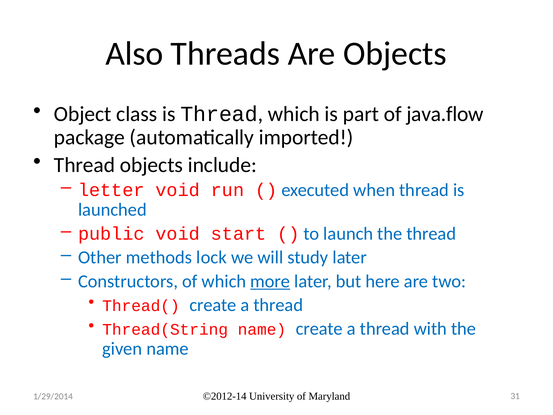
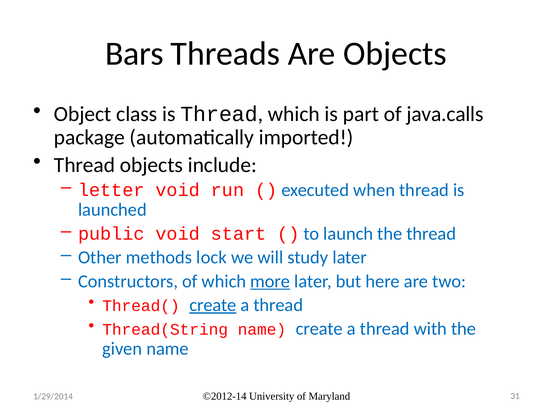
Also: Also -> Bars
java.flow: java.flow -> java.calls
create at (213, 305) underline: none -> present
